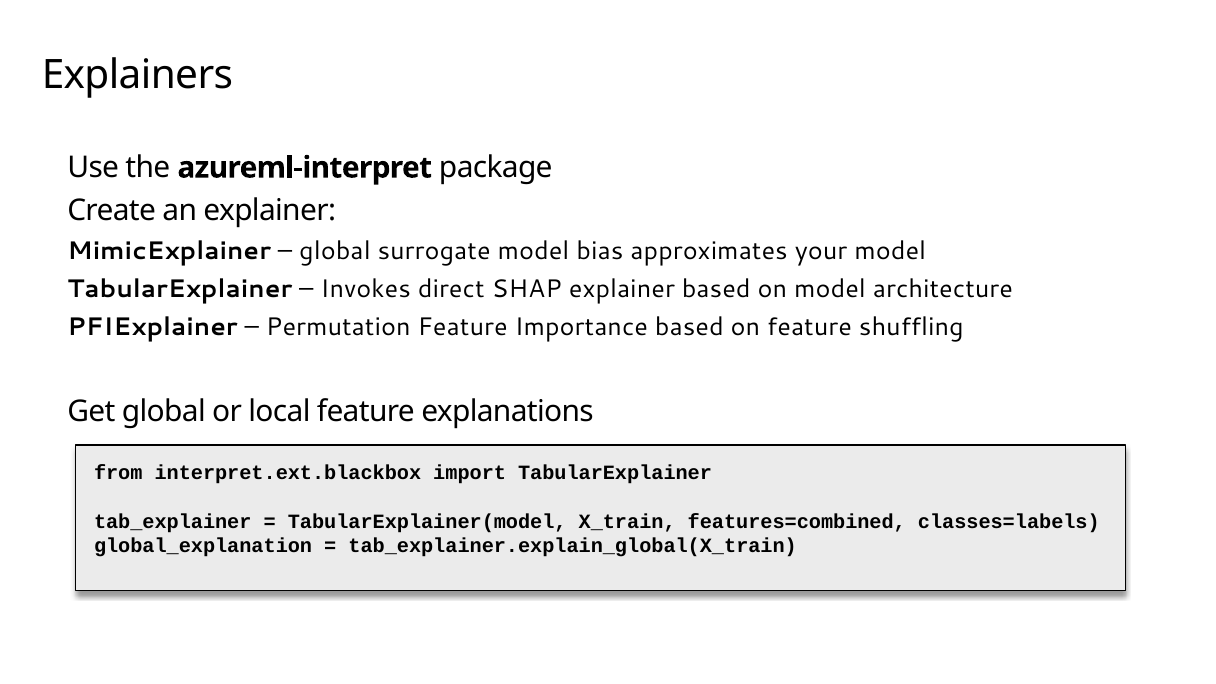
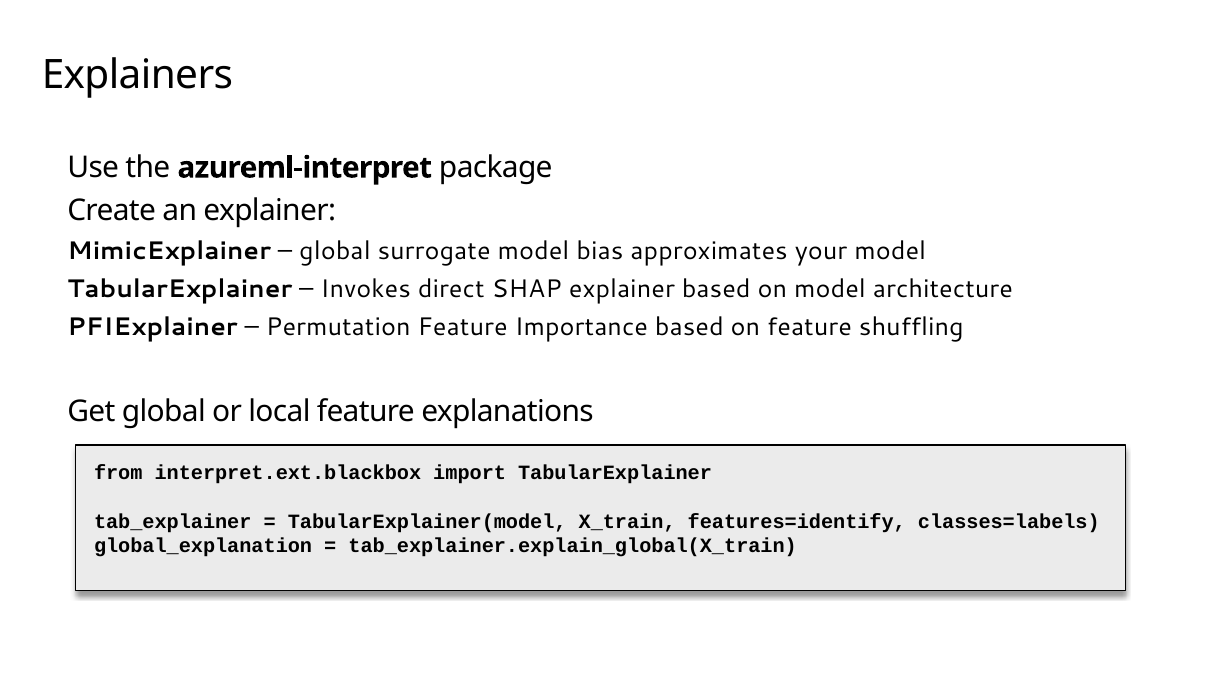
features=combined: features=combined -> features=identify
